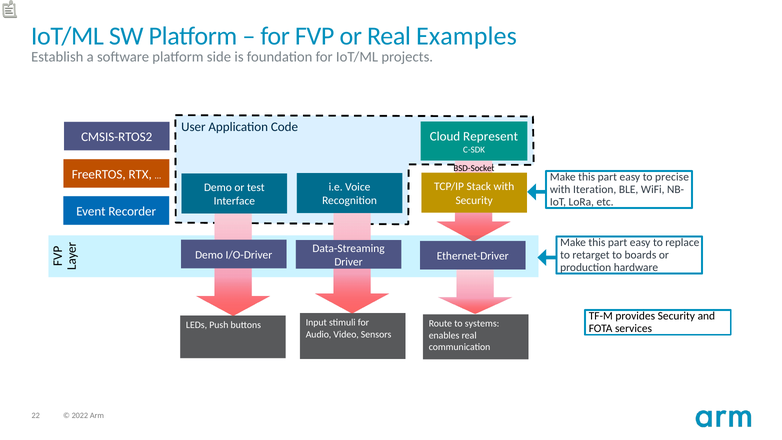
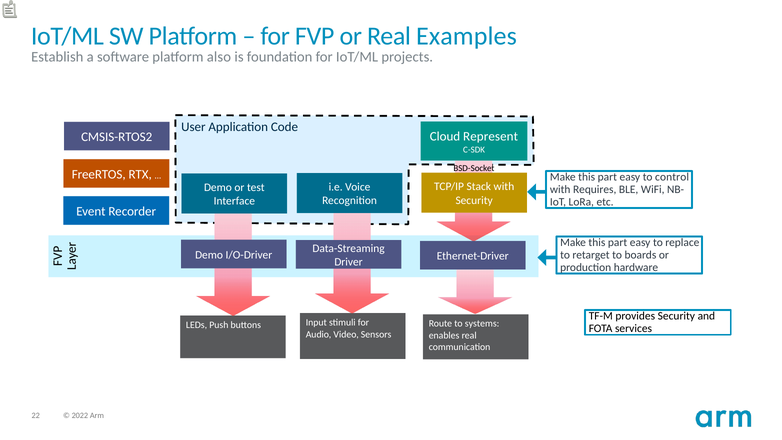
side: side -> also
precise: precise -> control
Iteration: Iteration -> Requires
